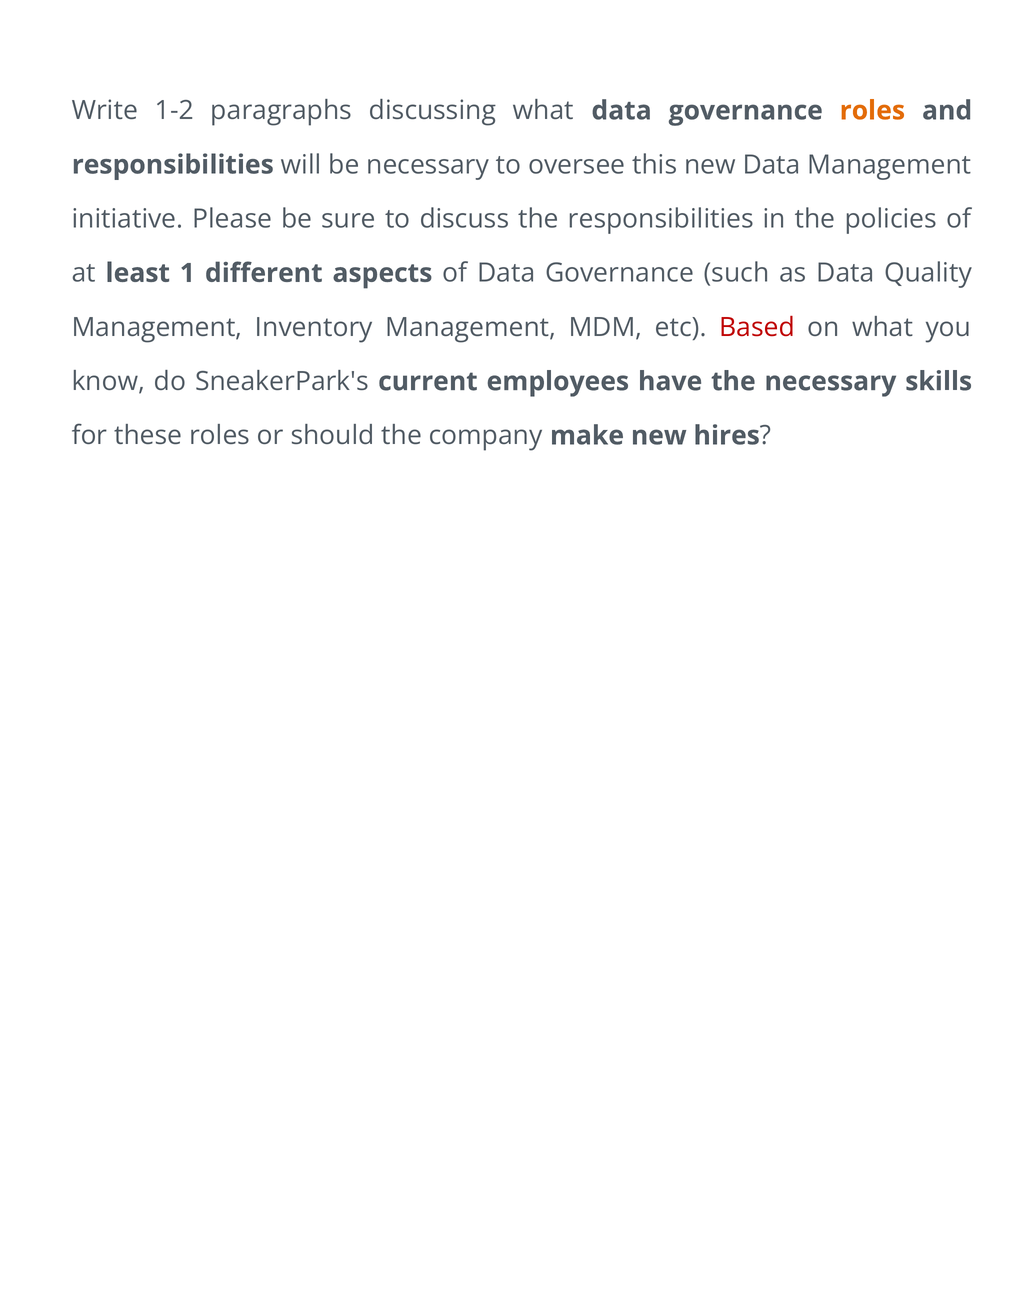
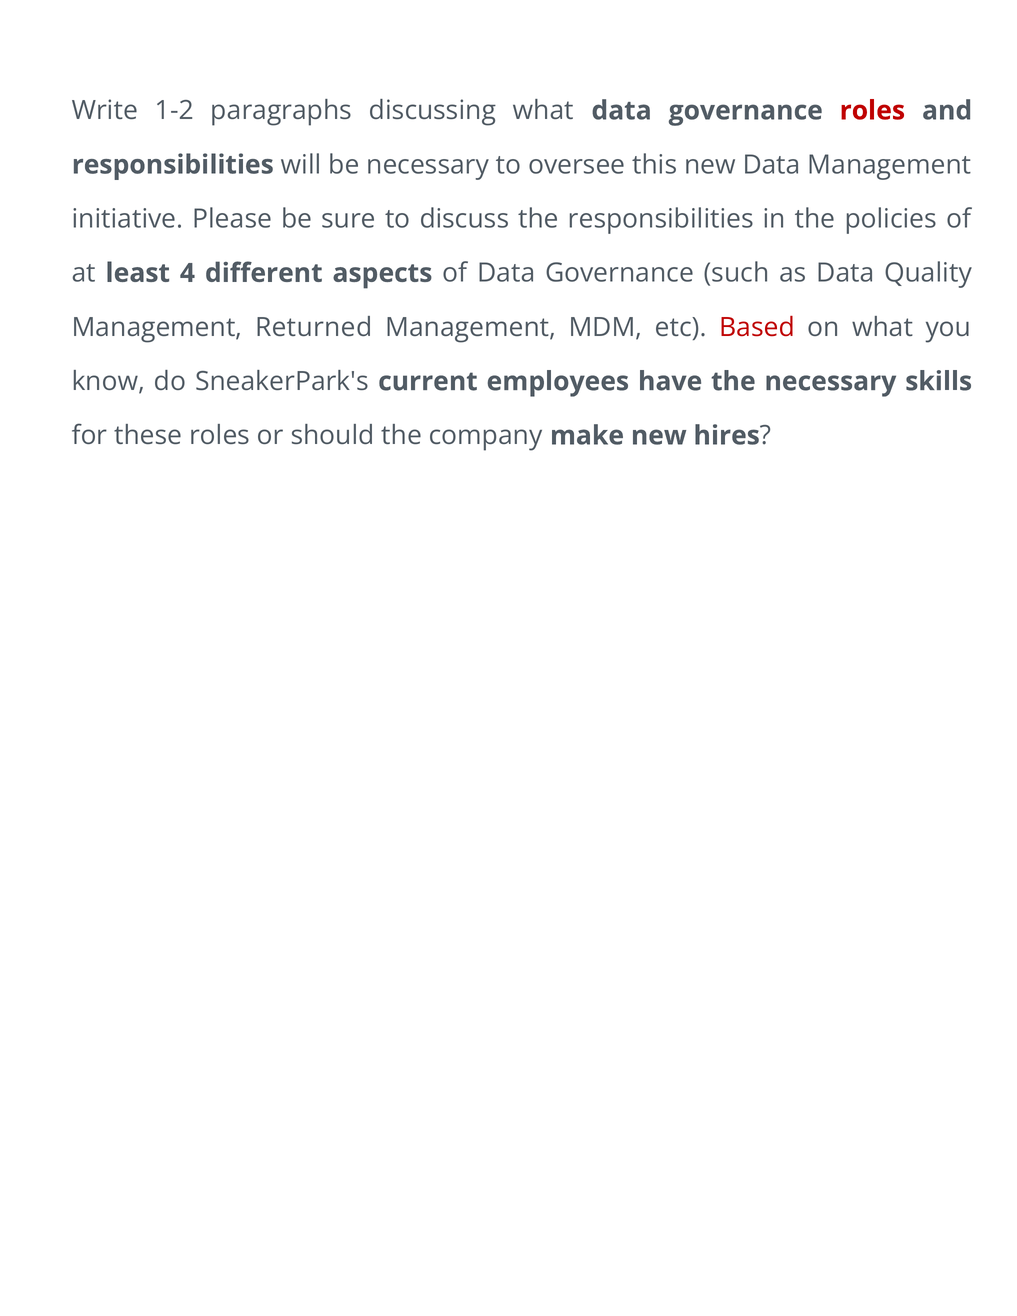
roles at (872, 111) colour: orange -> red
1: 1 -> 4
Inventory: Inventory -> Returned
